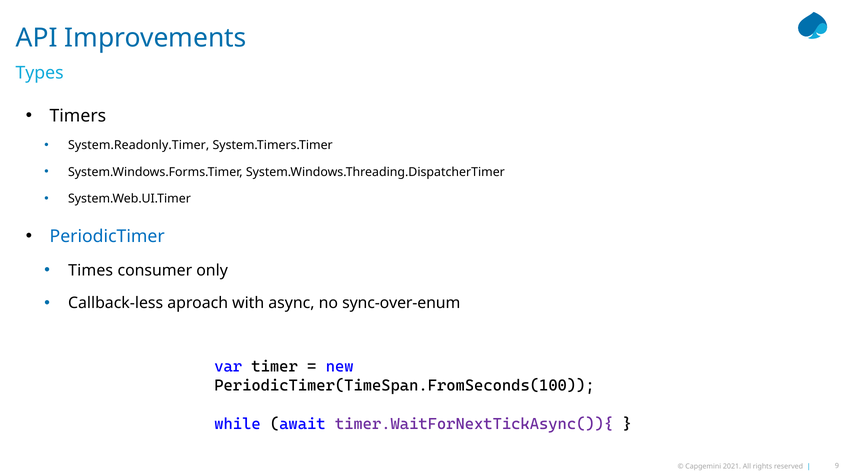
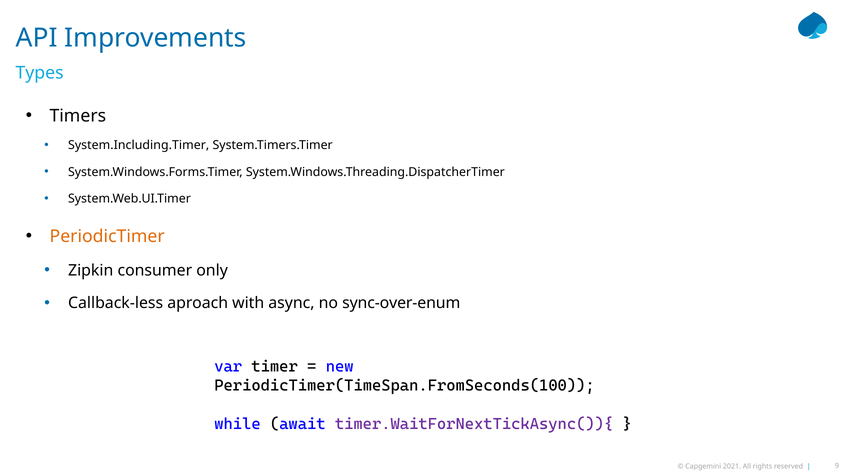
System.Readonly.Timer: System.Readonly.Timer -> System.Including.Timer
PeriodicTimer colour: blue -> orange
Times: Times -> Zipkin
